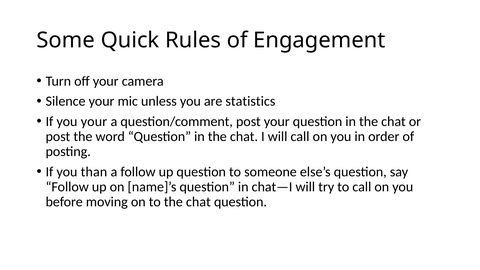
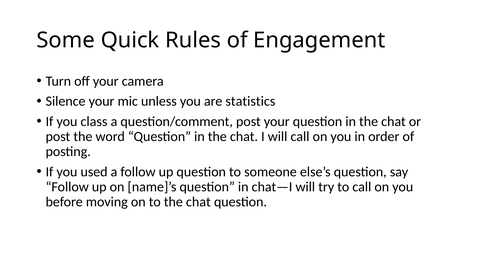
you your: your -> class
than: than -> used
